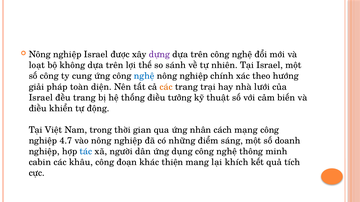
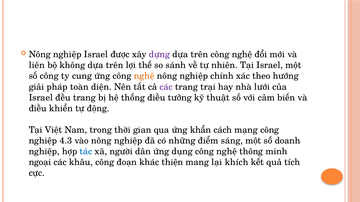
loạt: loạt -> liên
nghệ at (144, 76) colour: blue -> orange
các at (166, 87) colour: orange -> purple
nhân: nhân -> khẩn
4.7: 4.7 -> 4.3
cabin: cabin -> ngoại
